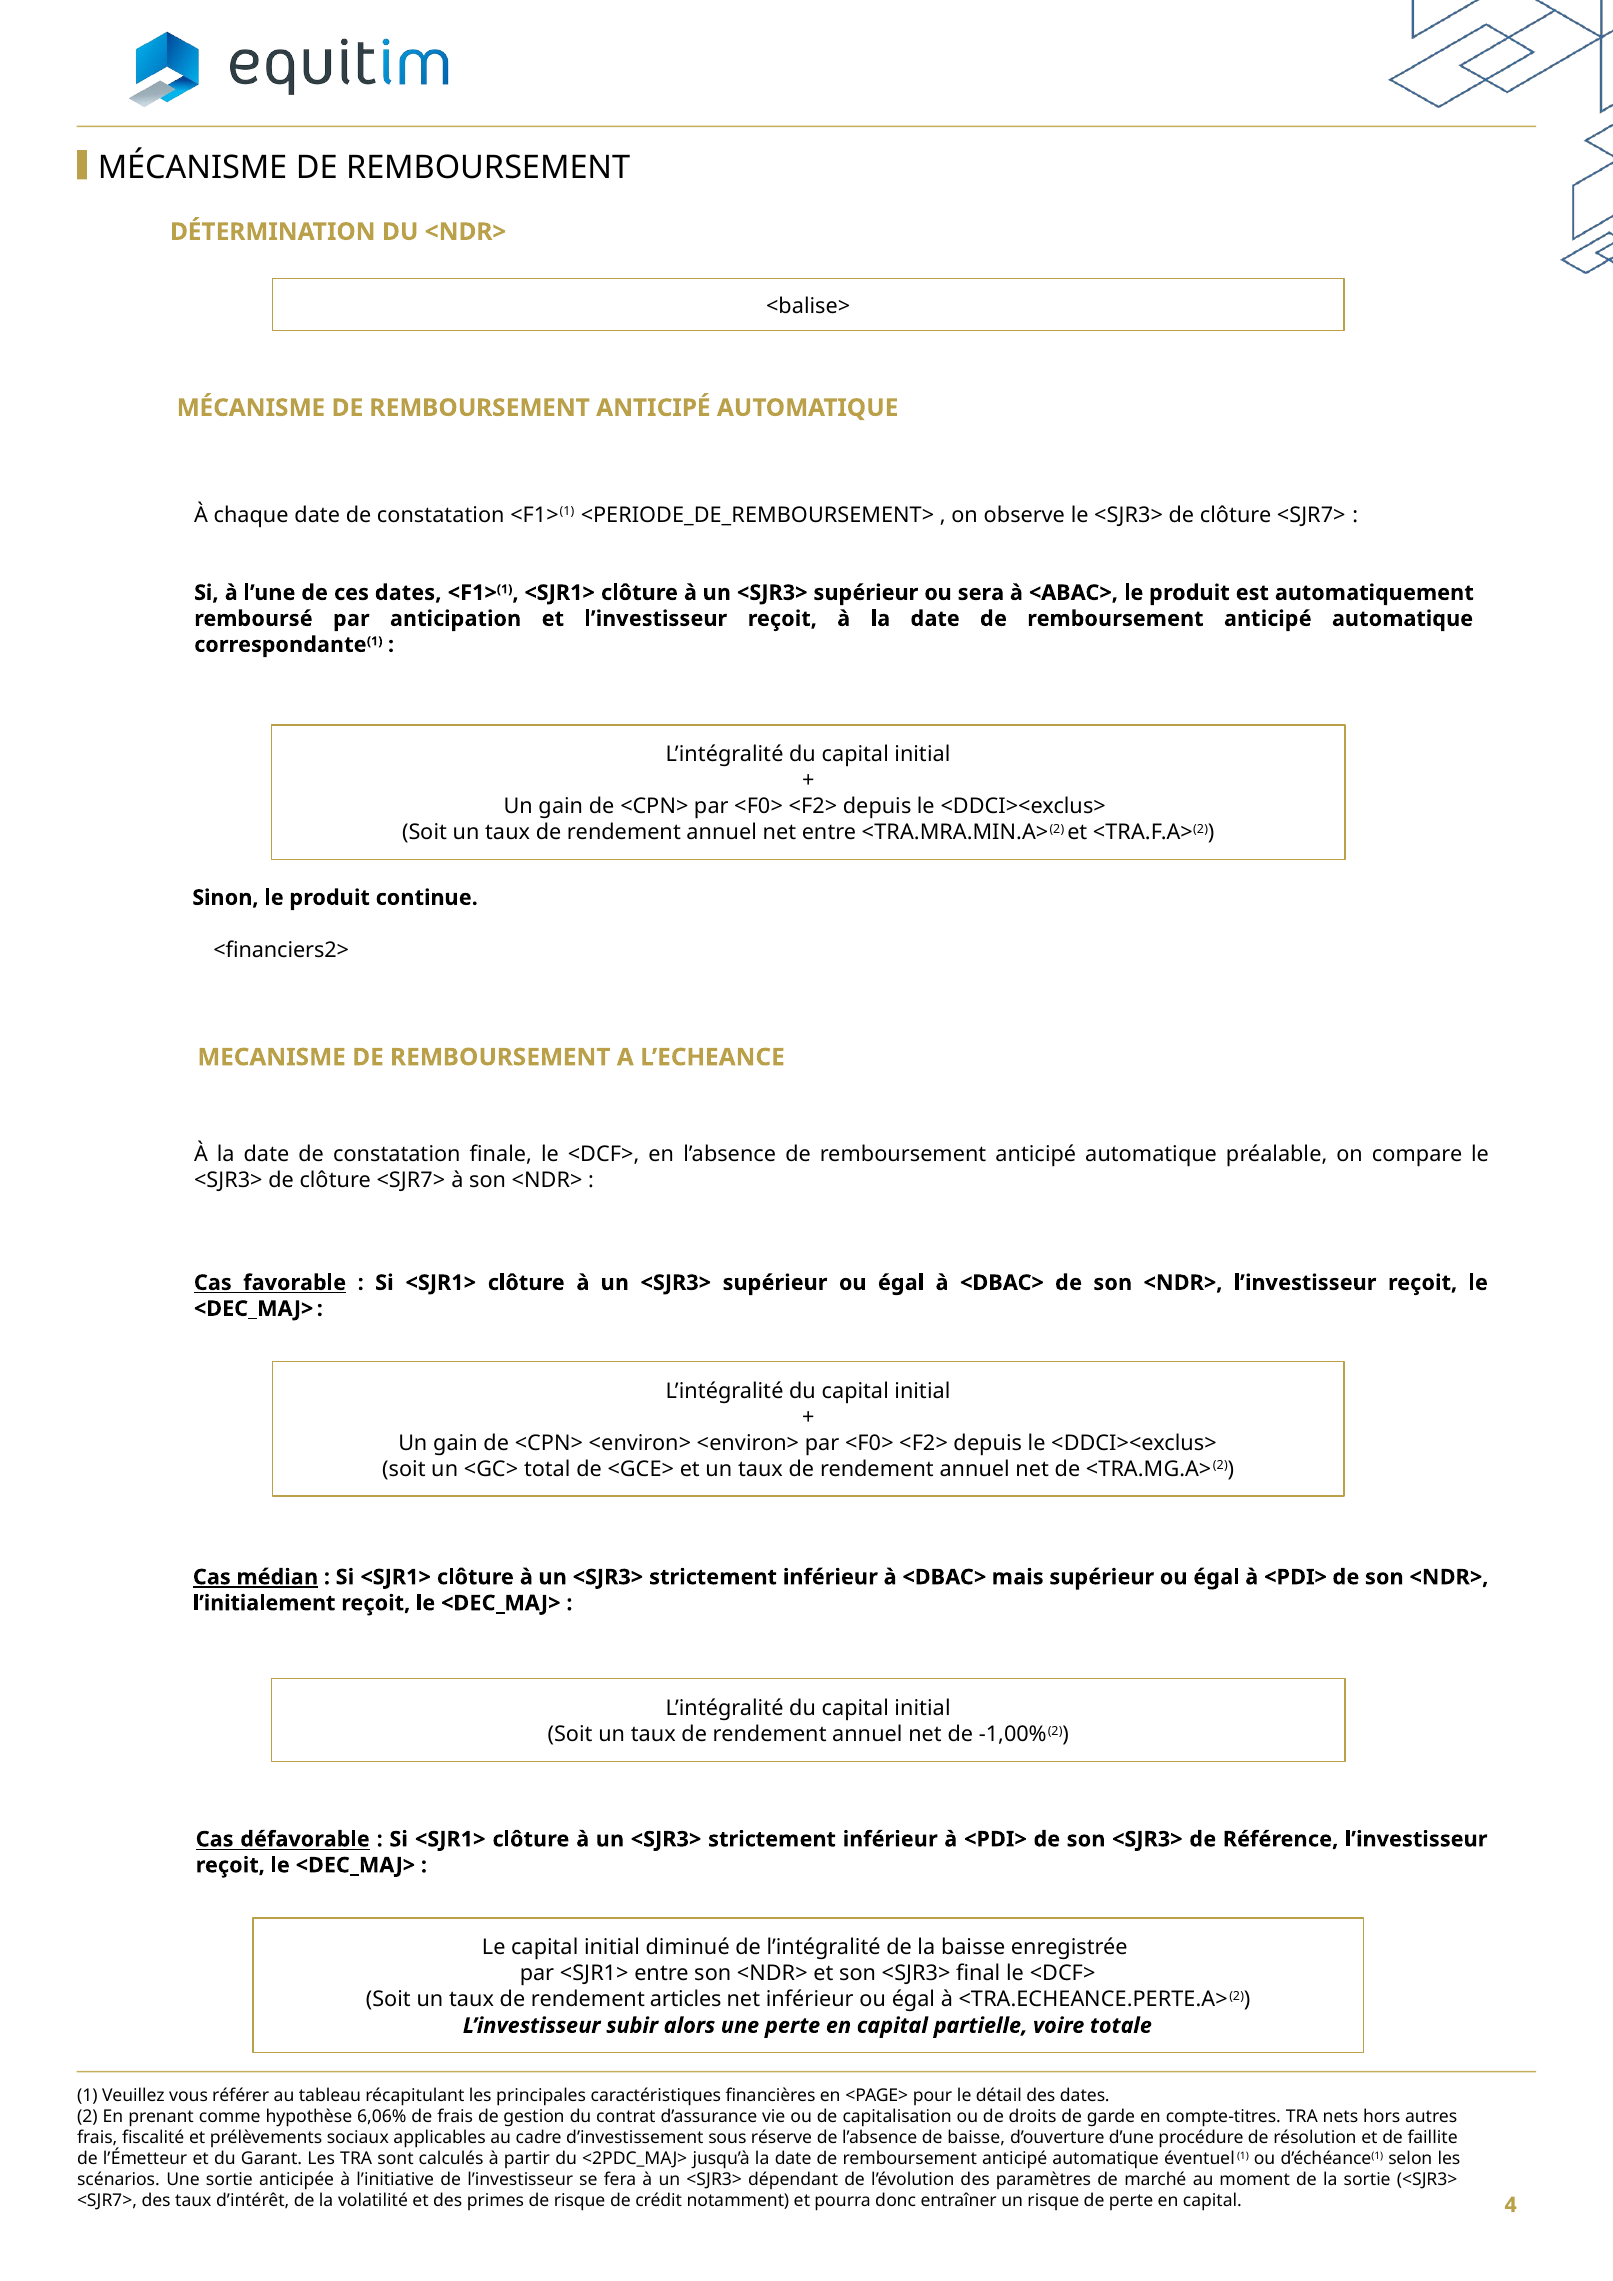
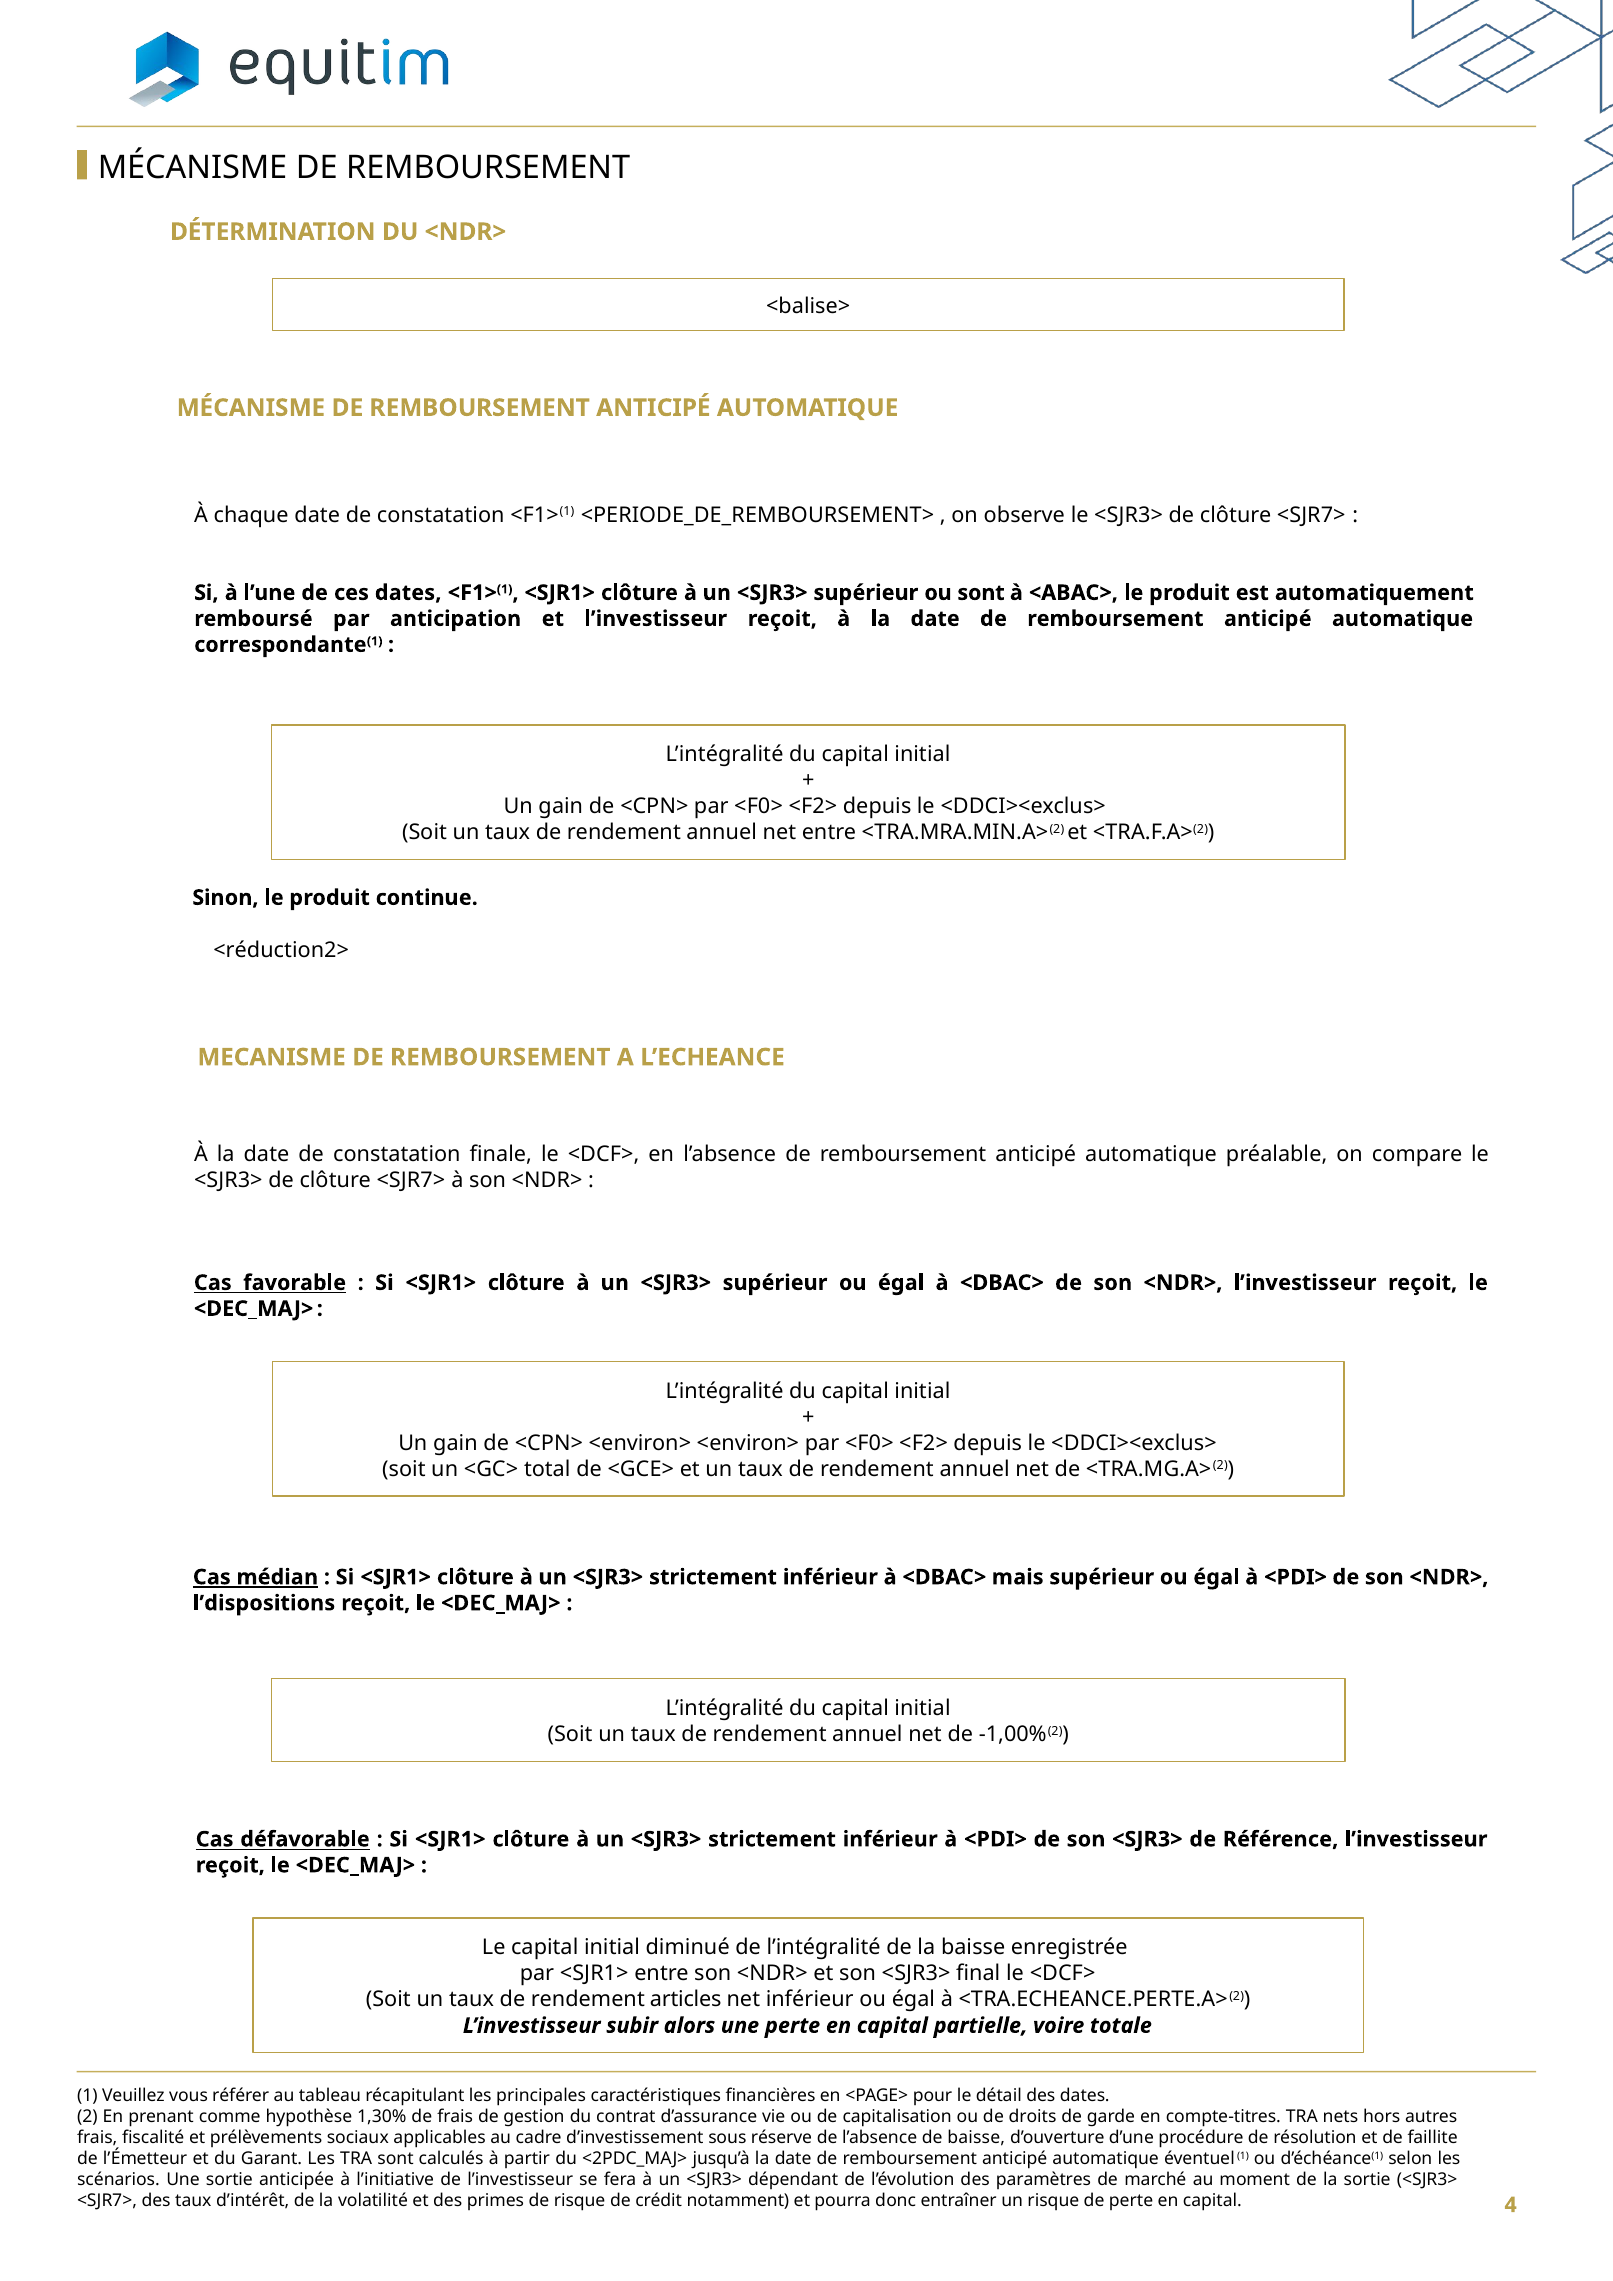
ou sera: sera -> sont
<financiers2>: <financiers2> -> <réduction2>
l’initialement: l’initialement -> l’dispositions
6,06%: 6,06% -> 1,30%
